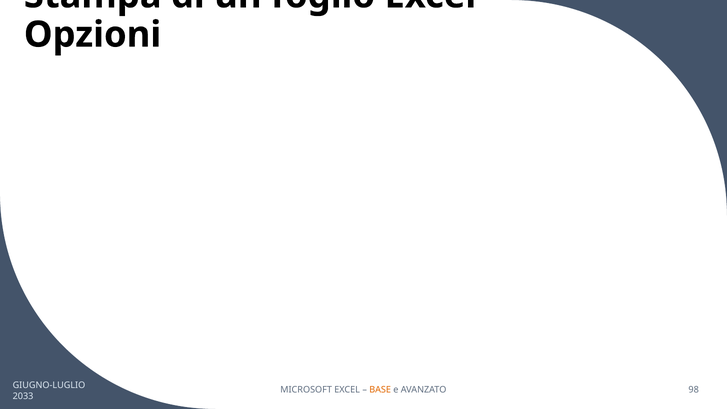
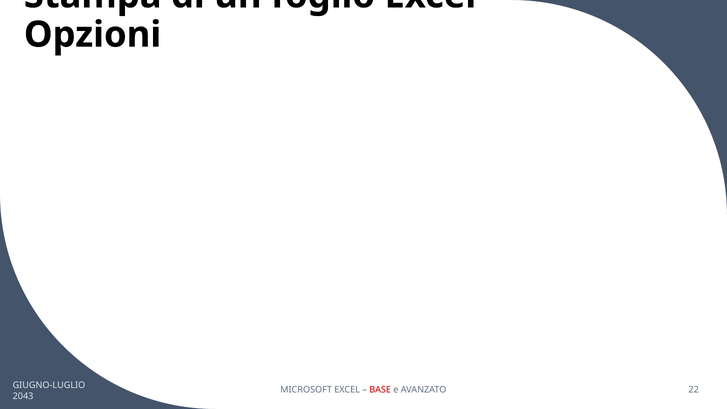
BASE colour: orange -> red
98: 98 -> 22
2033: 2033 -> 2043
